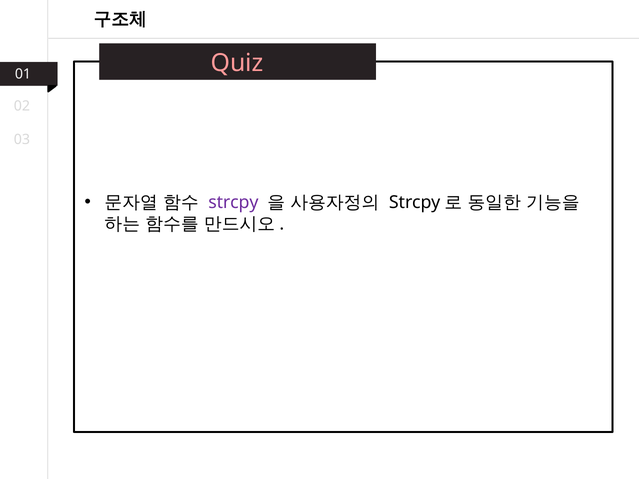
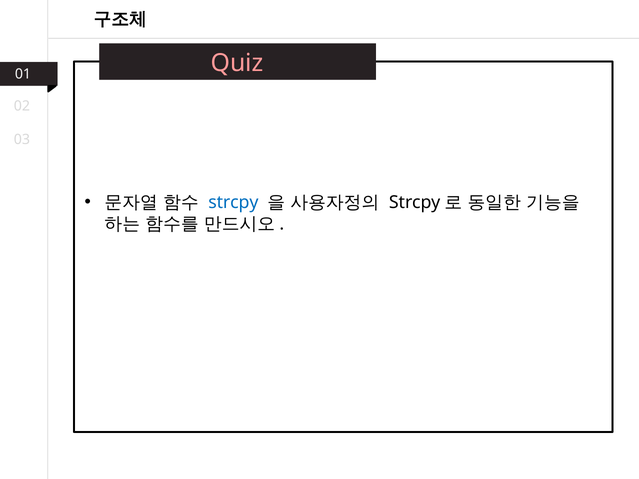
strcpy colour: purple -> blue
